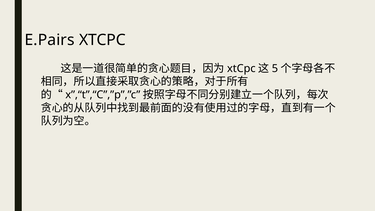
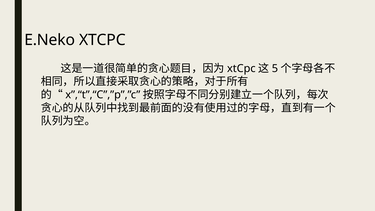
E.Pairs: E.Pairs -> E.Neko
